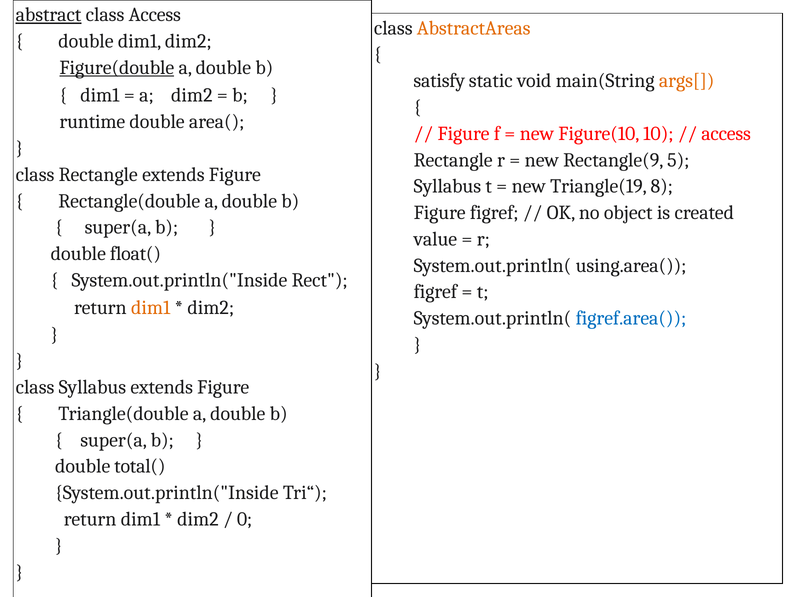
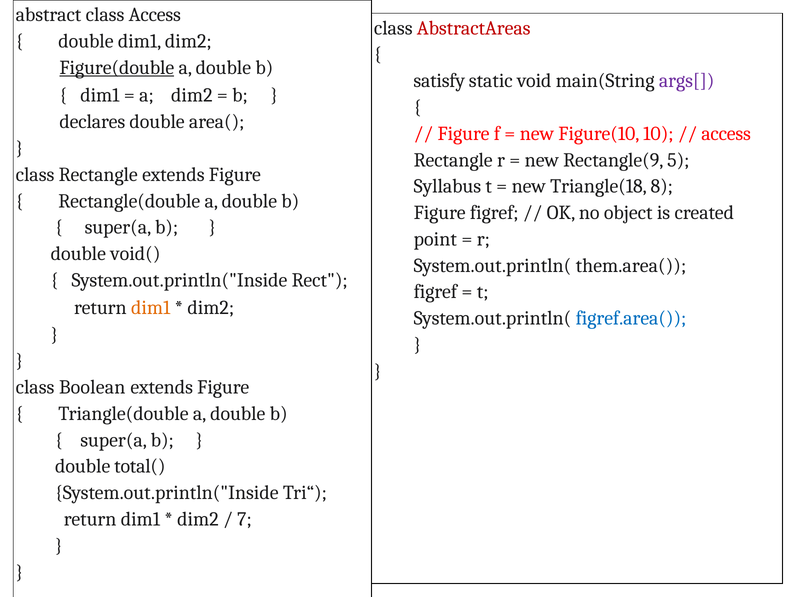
abstract underline: present -> none
AbstractAreas colour: orange -> red
args[ colour: orange -> purple
runtime: runtime -> declares
Triangle(19: Triangle(19 -> Triangle(18
value: value -> point
float(: float( -> void(
using.area(: using.area( -> them.area(
class Syllabus: Syllabus -> Boolean
0: 0 -> 7
